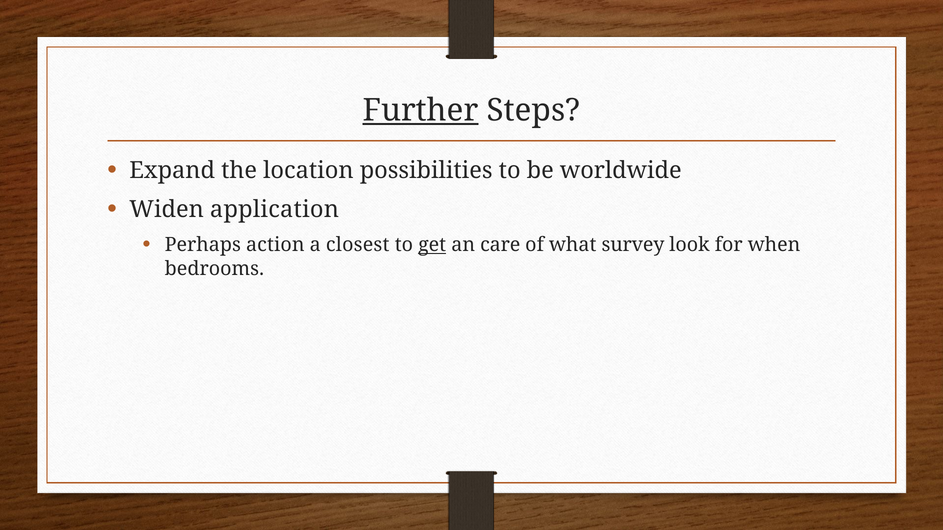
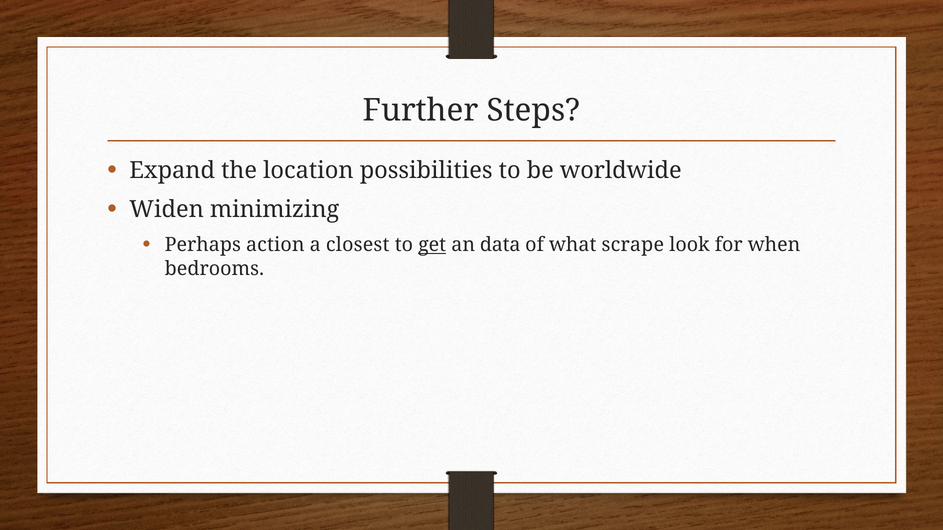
Further underline: present -> none
application: application -> minimizing
care: care -> data
survey: survey -> scrape
